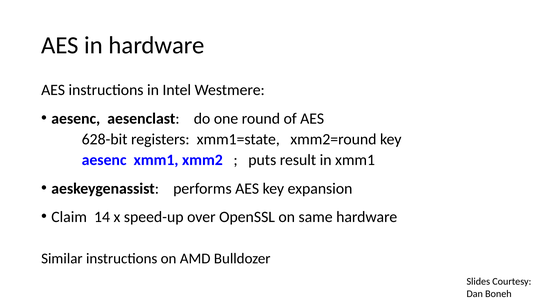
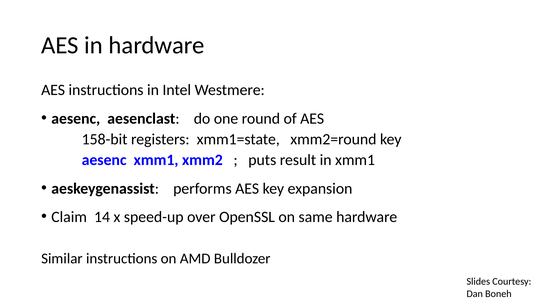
628-bit: 628-bit -> 158-bit
